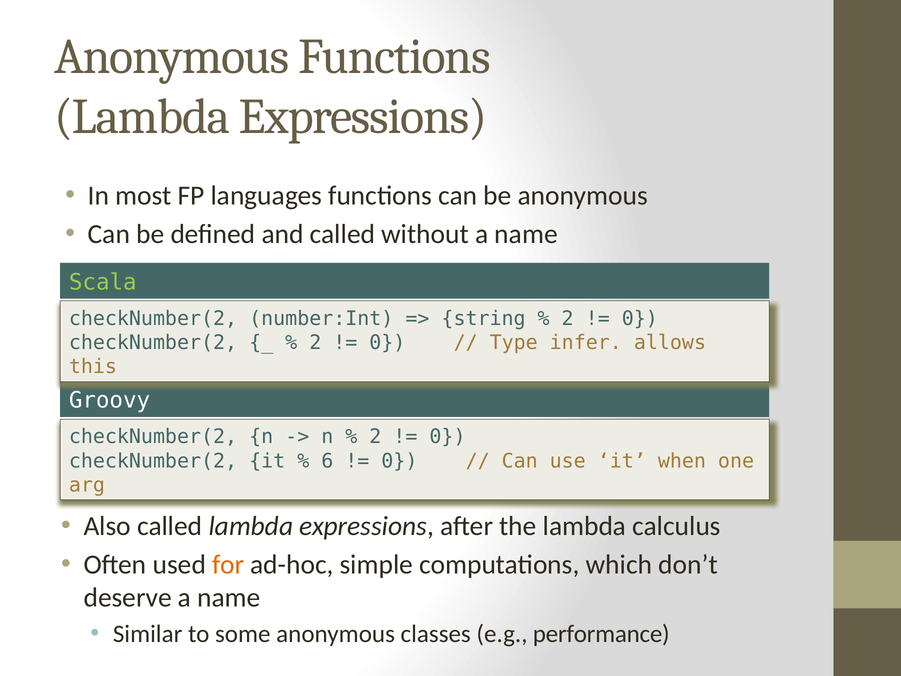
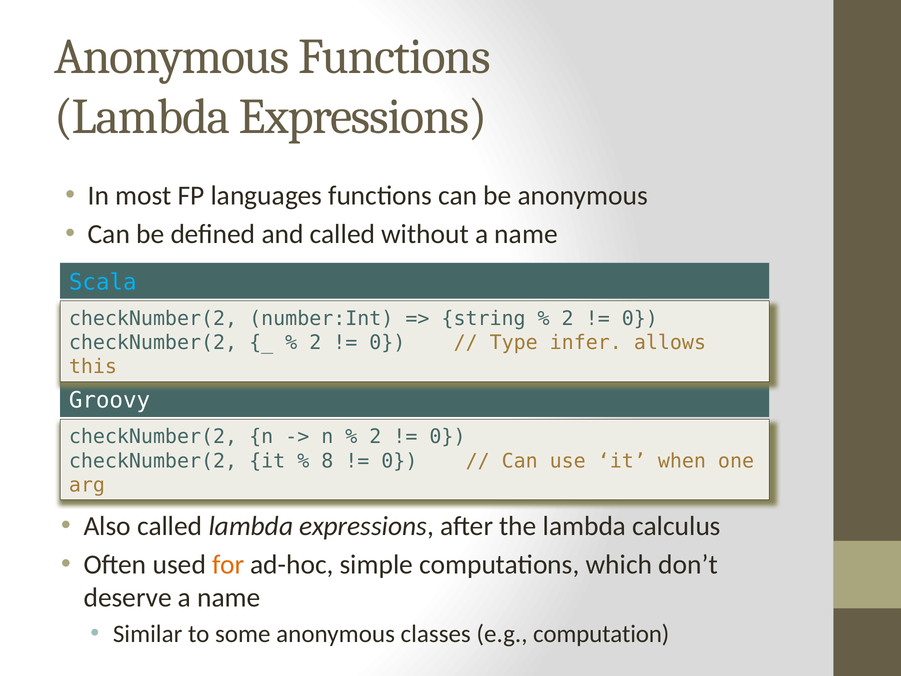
Scala colour: light green -> light blue
6: 6 -> 8
performance: performance -> computation
